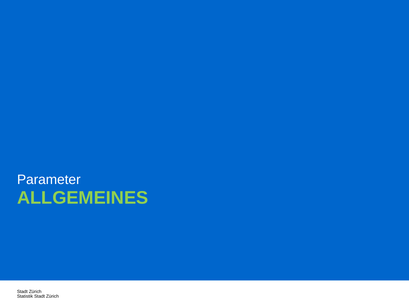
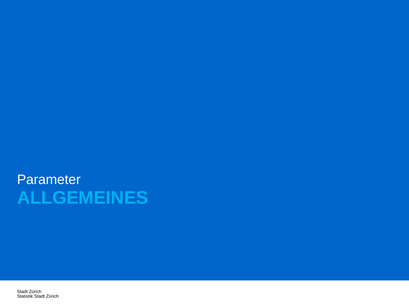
ALLGEMEINES colour: light green -> light blue
